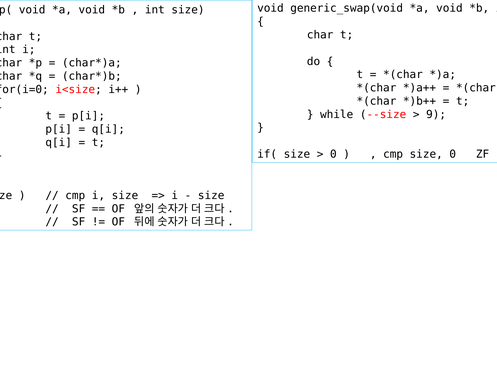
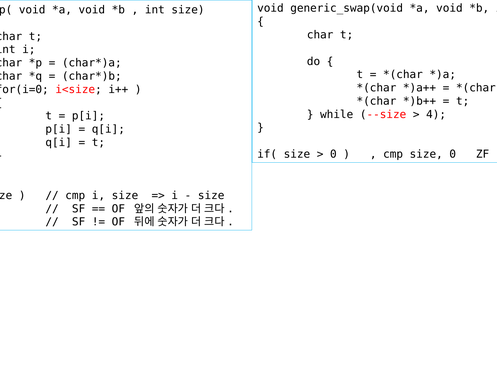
9: 9 -> 4
